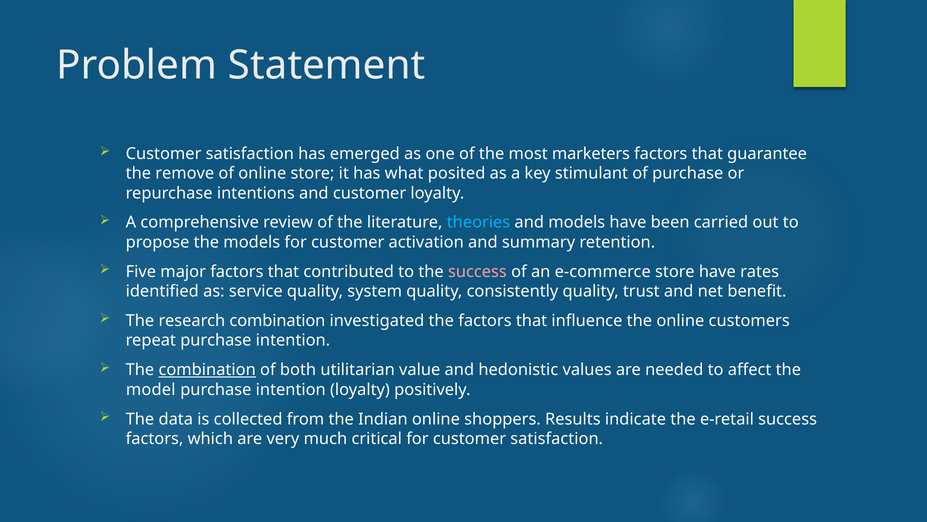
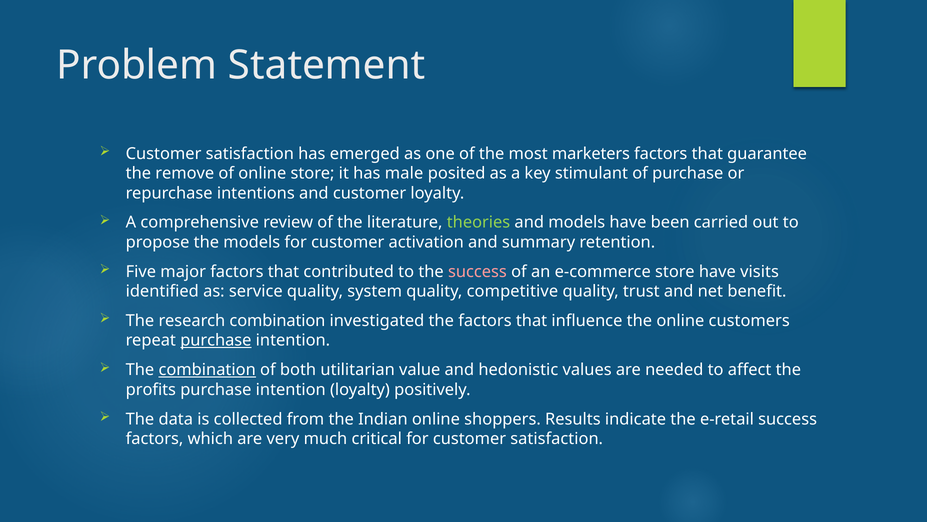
what: what -> male
theories colour: light blue -> light green
rates: rates -> visits
consistently: consistently -> competitive
purchase at (216, 340) underline: none -> present
model: model -> profits
